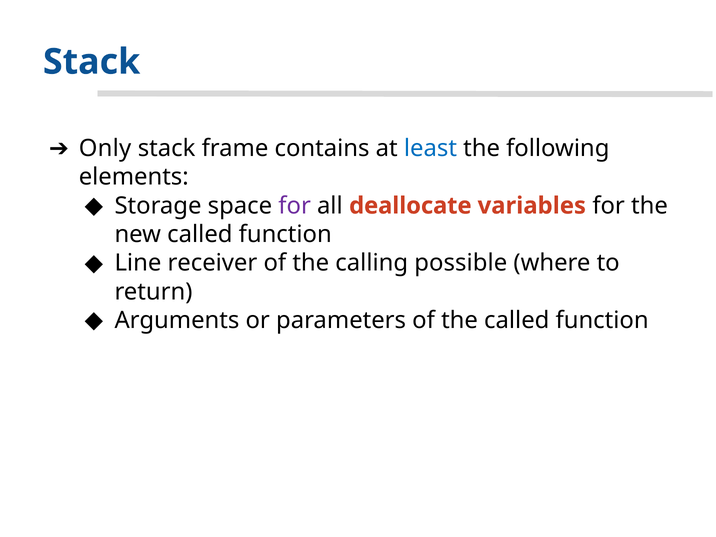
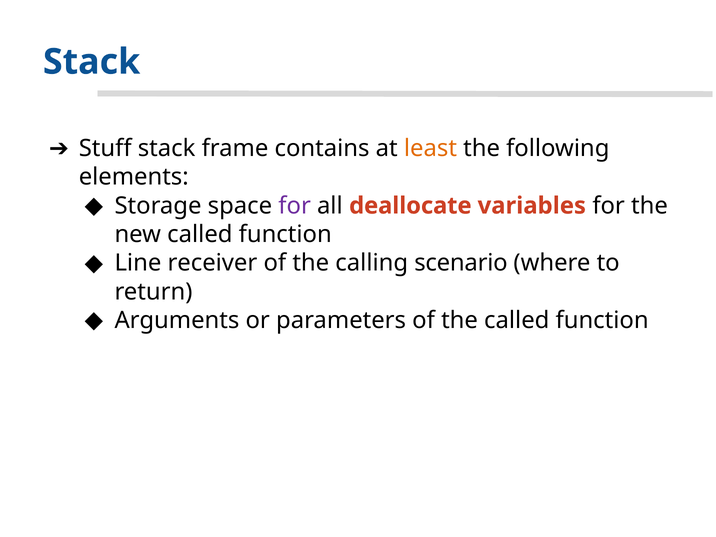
Only: Only -> Stuff
least colour: blue -> orange
possible: possible -> scenario
